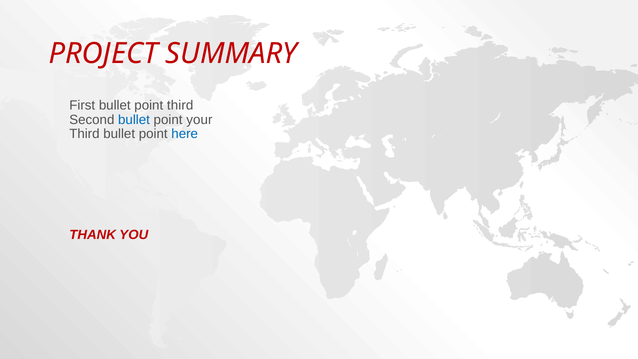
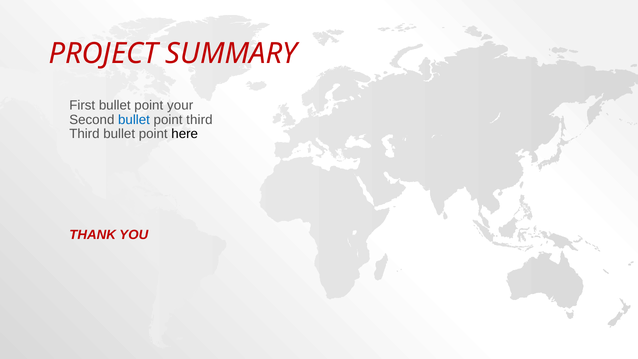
point third: third -> your
point your: your -> third
here colour: blue -> black
